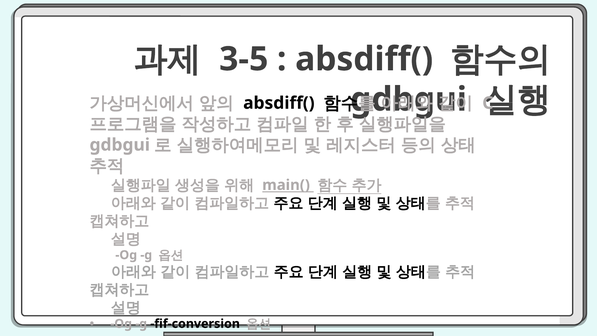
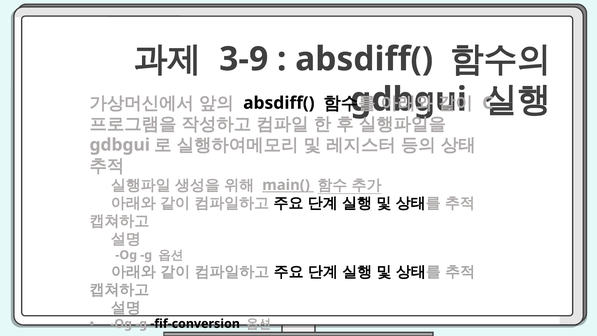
3-5: 3-5 -> 3-9
